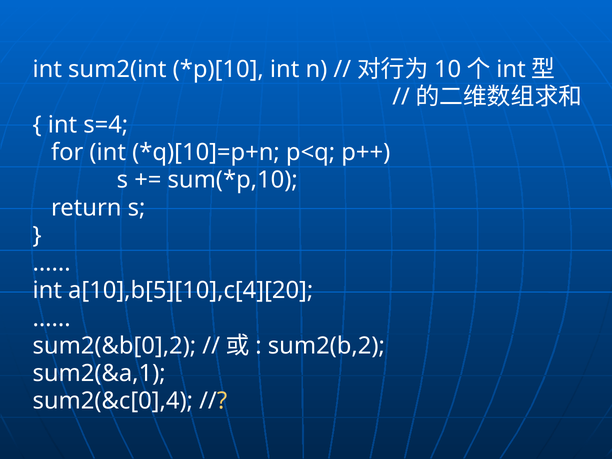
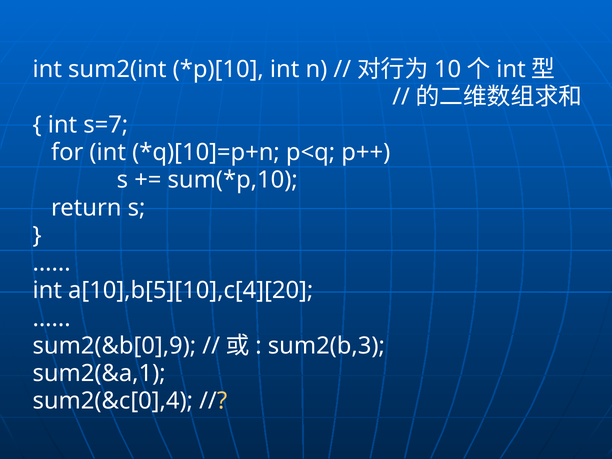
s=4: s=4 -> s=7
sum2(&b[0],2: sum2(&b[0],2 -> sum2(&b[0],9
sum2(b,2: sum2(b,2 -> sum2(b,3
